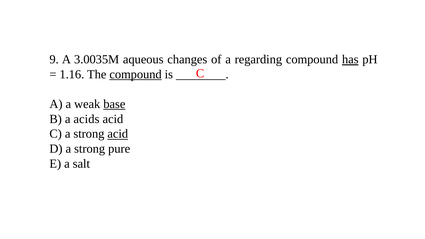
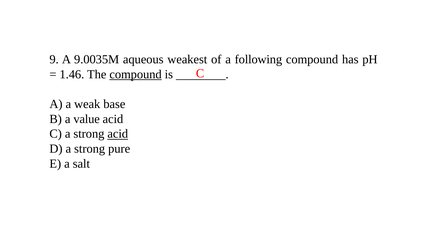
3.0035M: 3.0035M -> 9.0035M
changes: changes -> weakest
regarding: regarding -> following
has underline: present -> none
1.16: 1.16 -> 1.46
base underline: present -> none
acids: acids -> value
